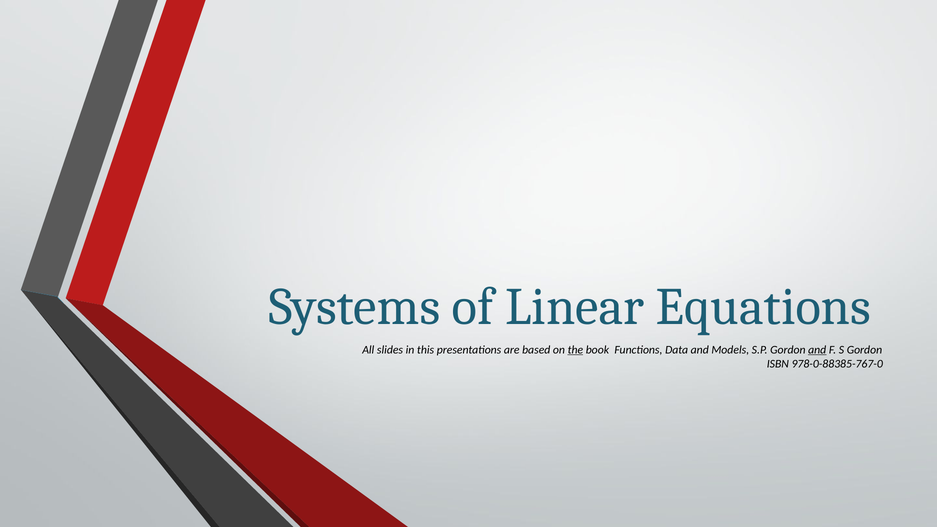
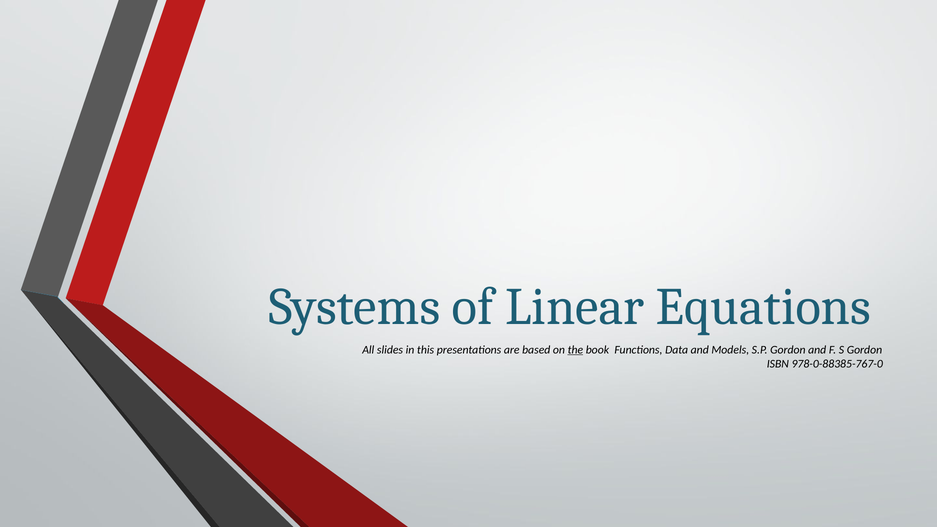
and at (817, 350) underline: present -> none
